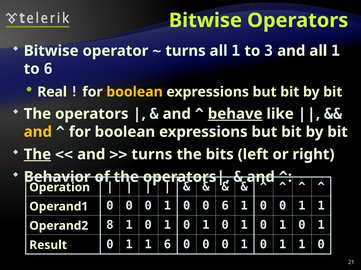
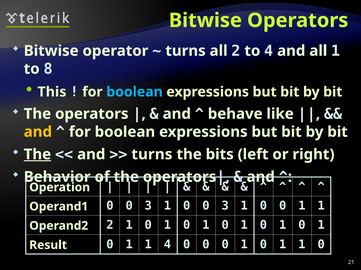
turns all 1: 1 -> 2
to 3: 3 -> 4
to 6: 6 -> 8
Real: Real -> This
boolean at (135, 92) colour: yellow -> light blue
behave underline: present -> none
Operand1 0 0 0: 0 -> 3
1 0 0 6: 6 -> 3
Operand2 8: 8 -> 2
1 6: 6 -> 4
